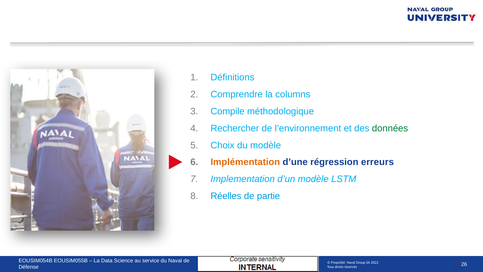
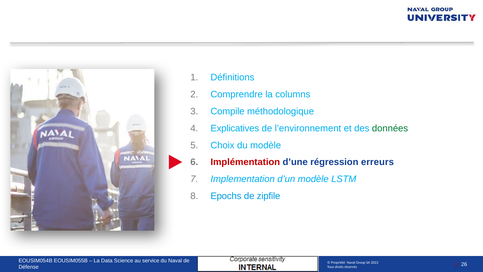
Rechercher: Rechercher -> Explicatives
Implémentation colour: orange -> red
Réelles: Réelles -> Epochs
partie: partie -> zipfile
